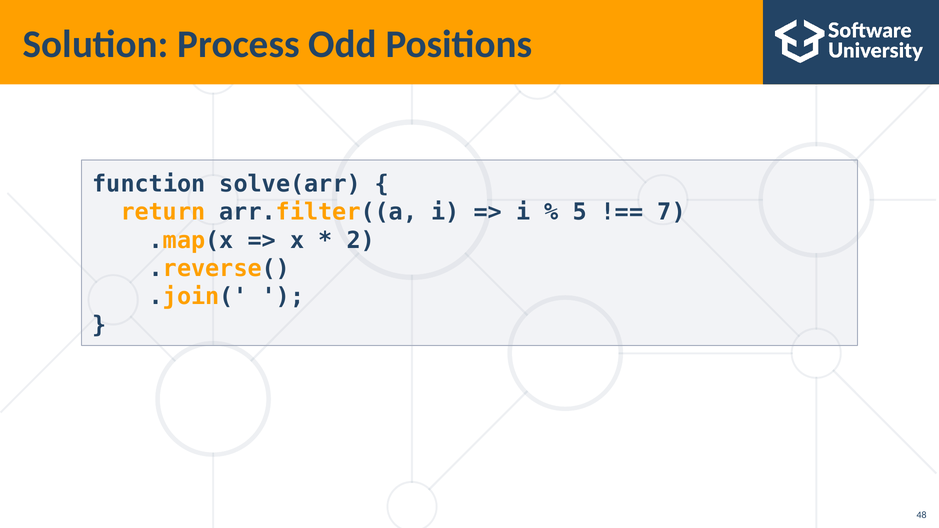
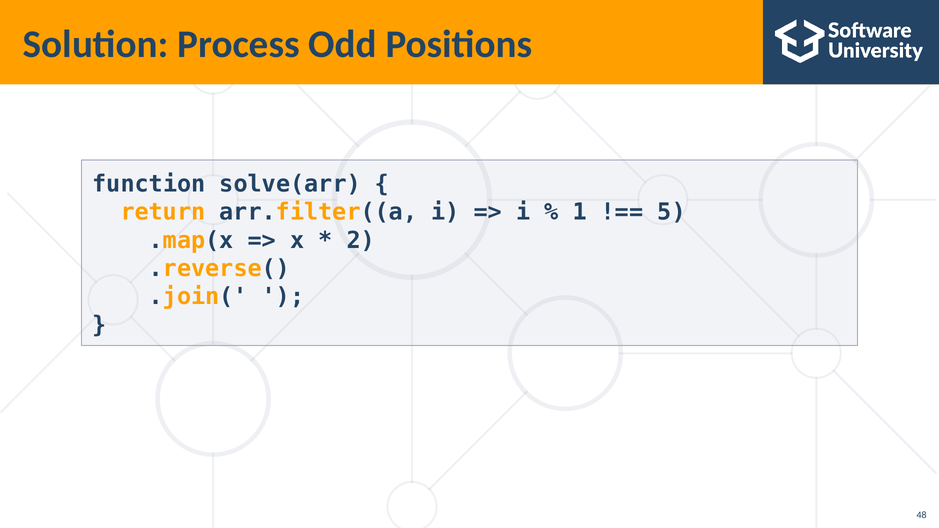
5: 5 -> 1
7: 7 -> 5
